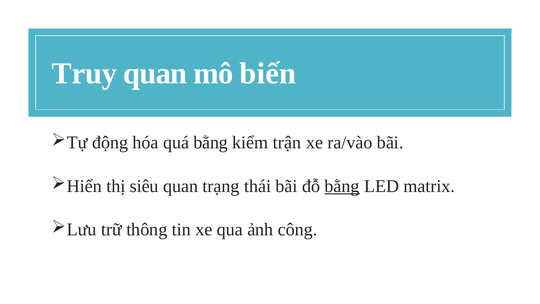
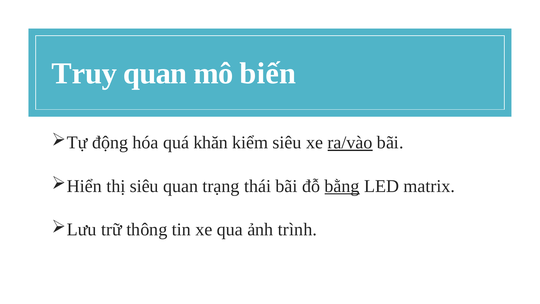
quá bằng: bằng -> khăn
kiểm trận: trận -> siêu
ra/vào underline: none -> present
công: công -> trình
